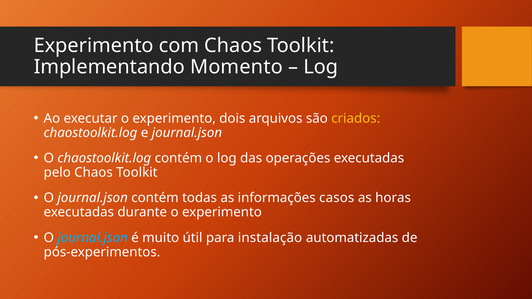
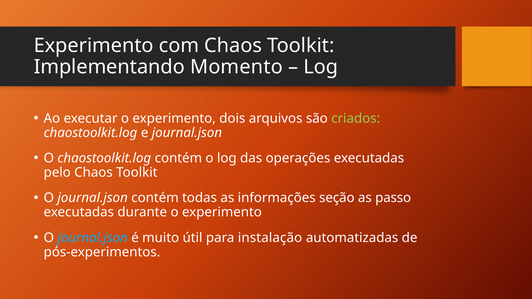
criados colour: yellow -> light green
casos: casos -> seção
horas: horas -> passo
